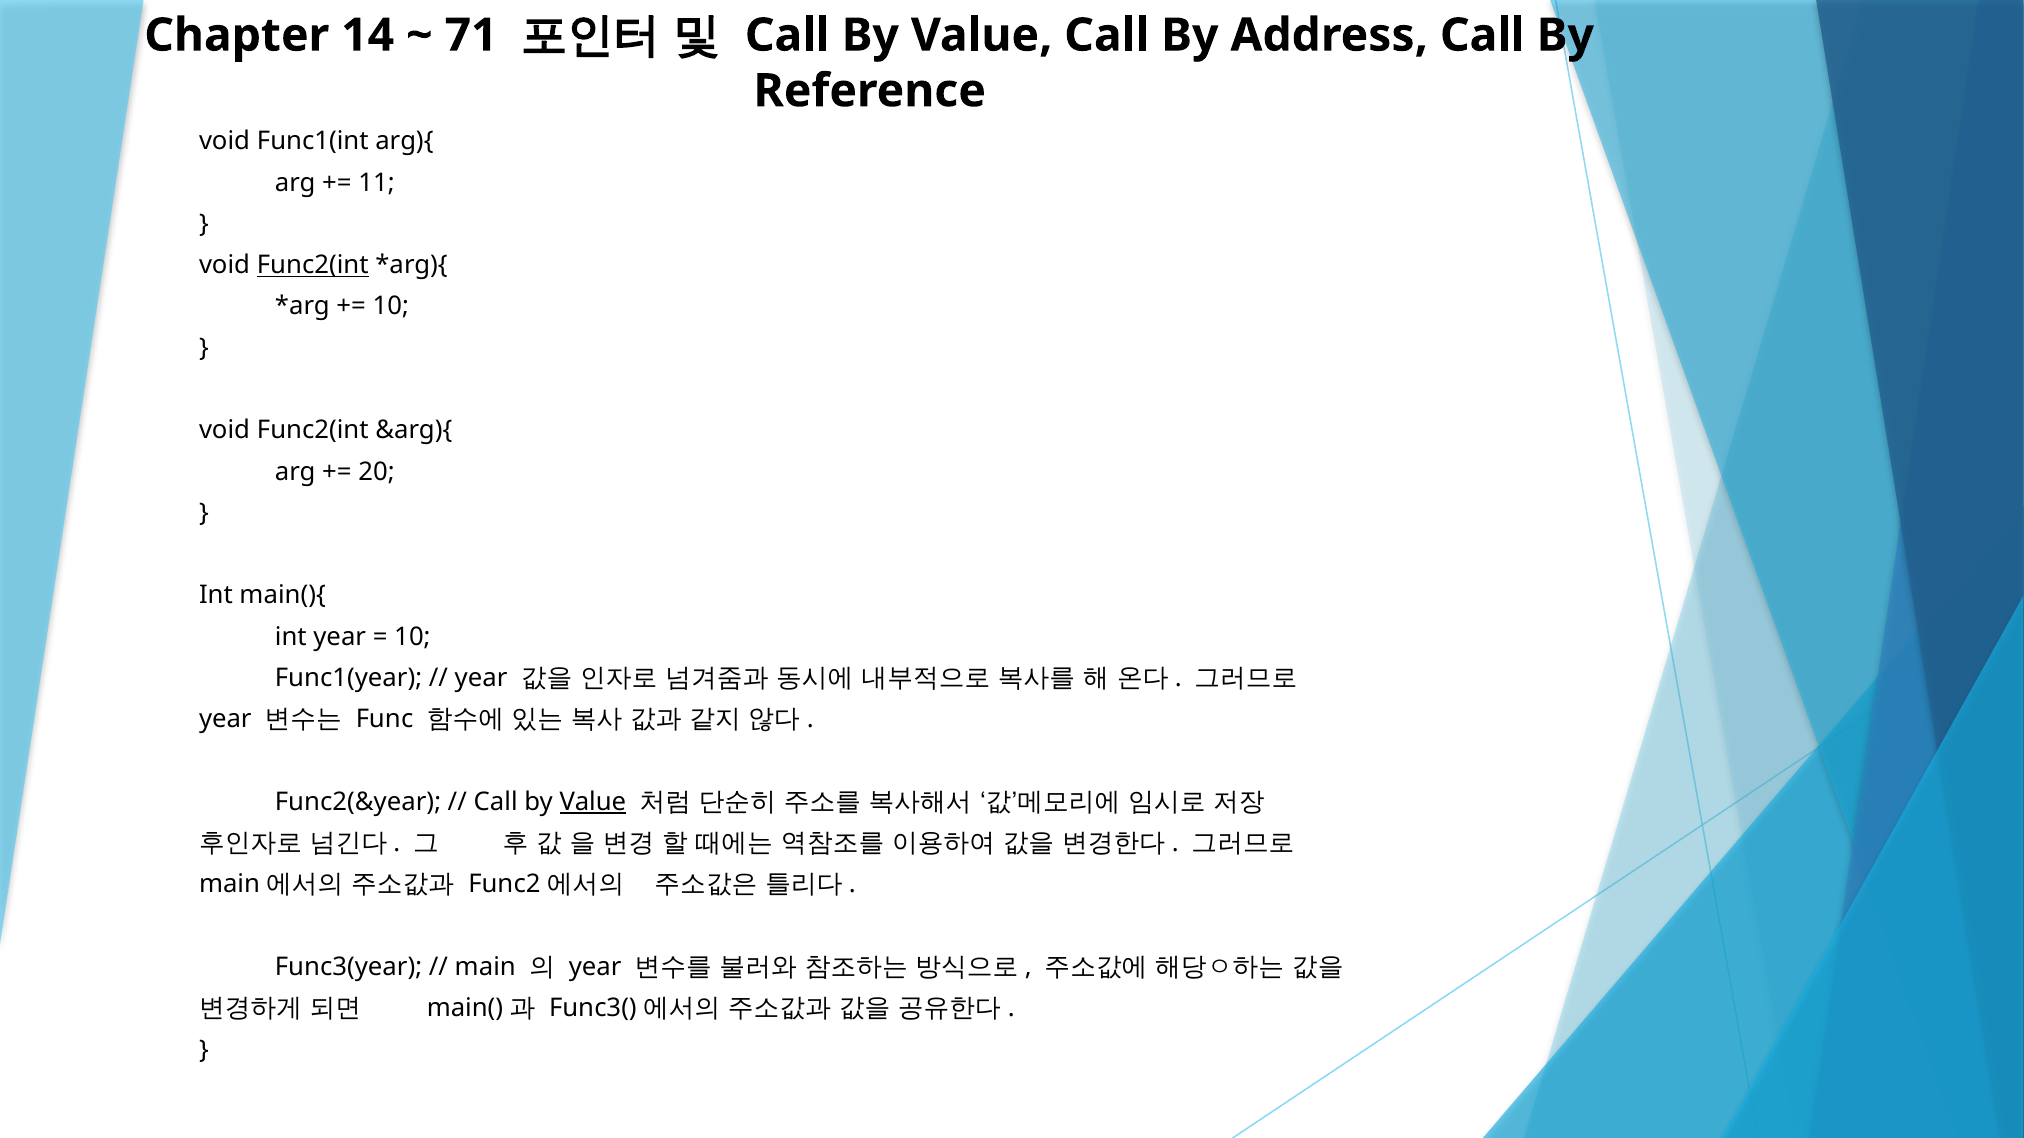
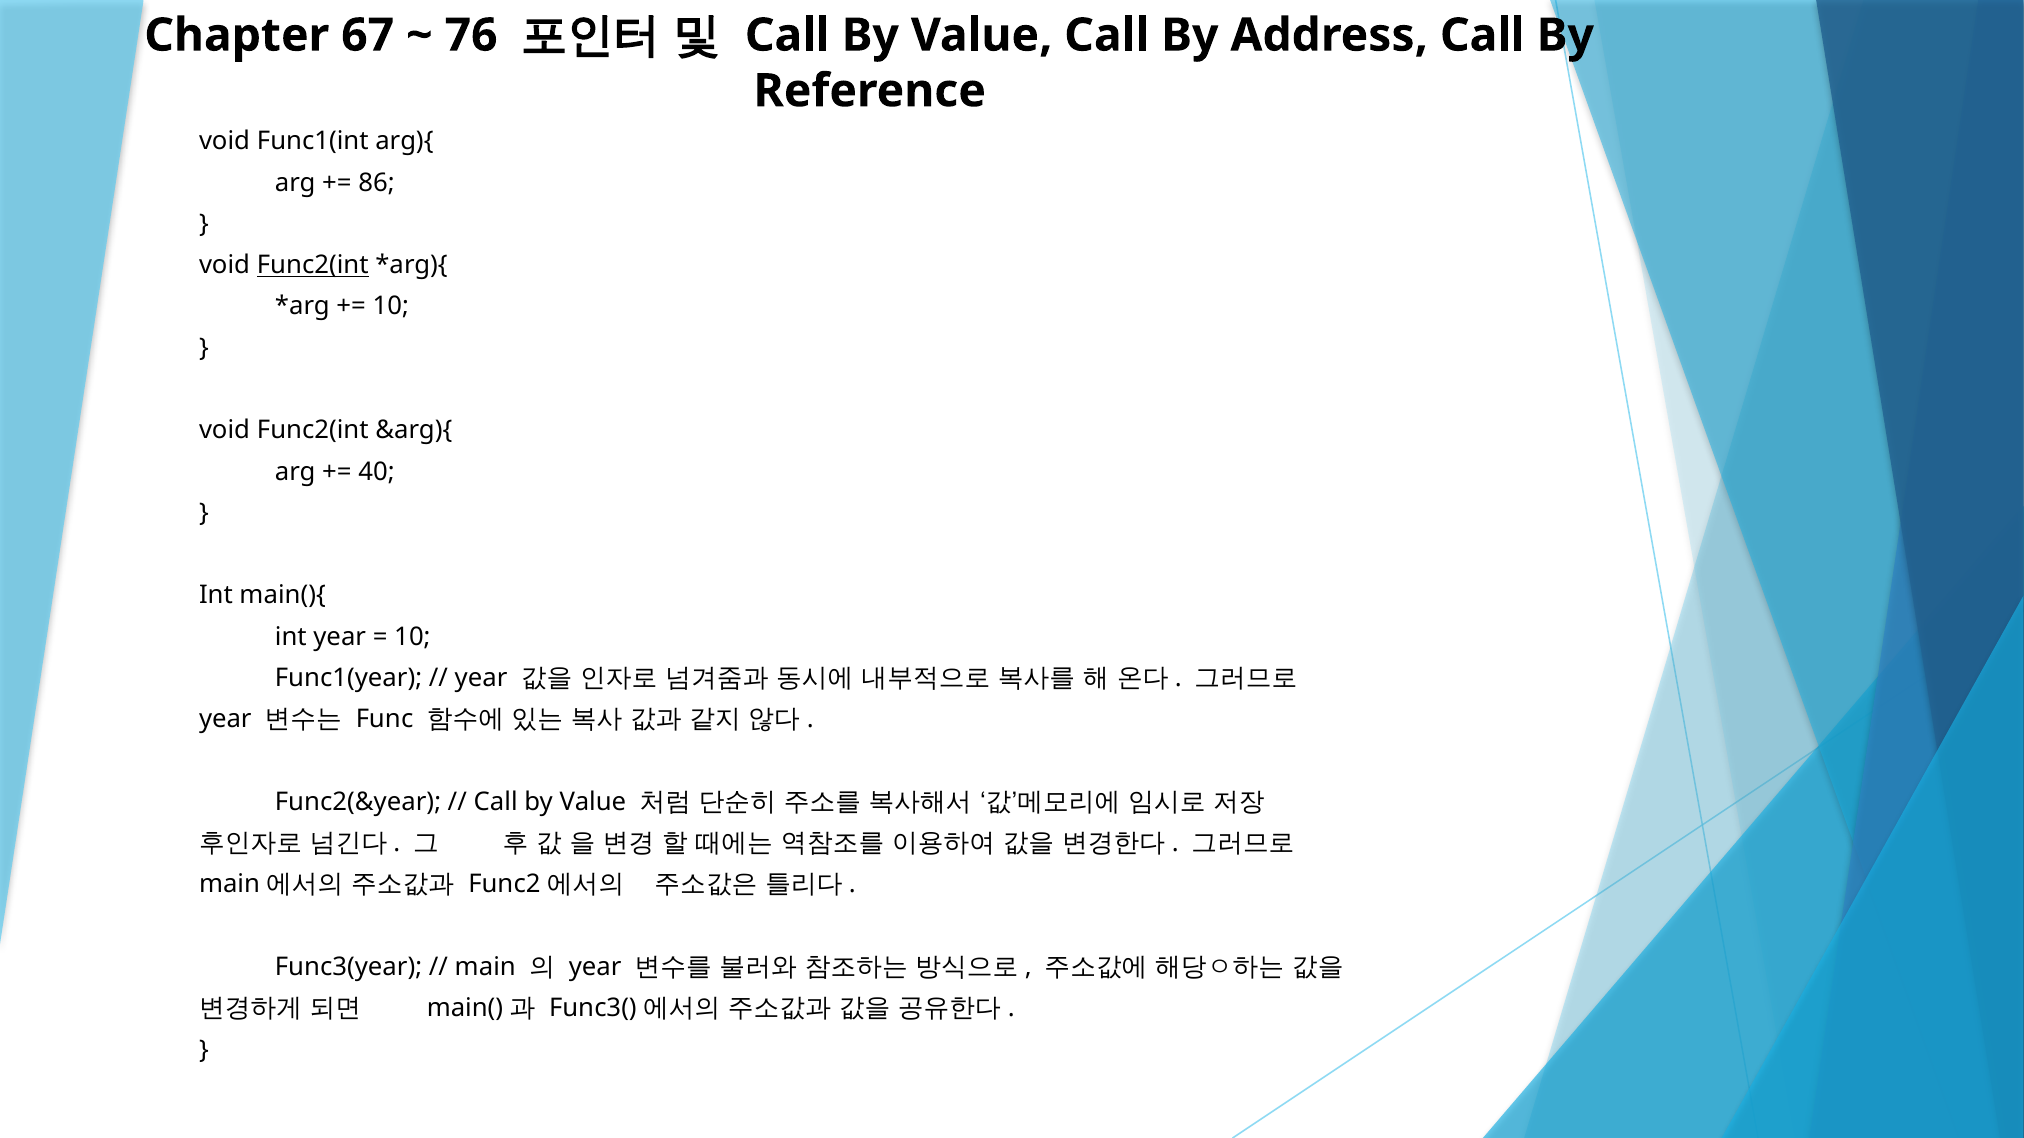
14: 14 -> 67
71: 71 -> 76
11: 11 -> 86
20: 20 -> 40
Value at (593, 802) underline: present -> none
